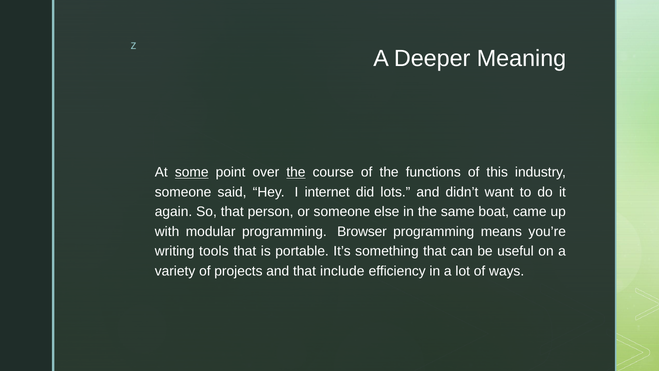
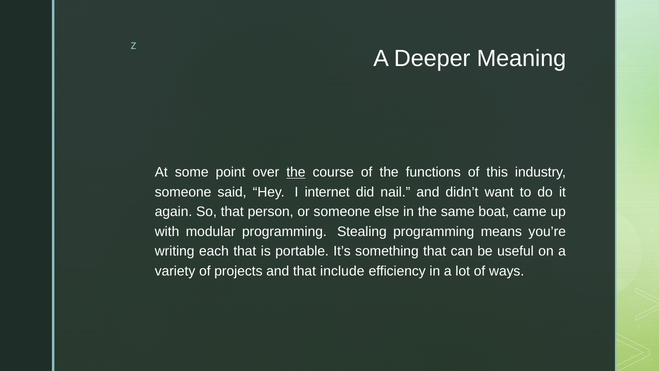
some underline: present -> none
lots: lots -> nail
Browser: Browser -> Stealing
tools: tools -> each
